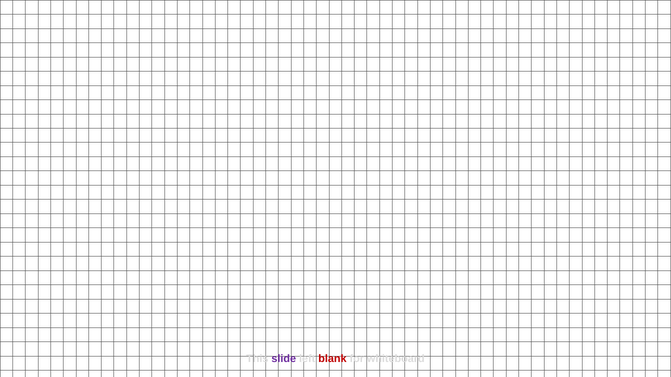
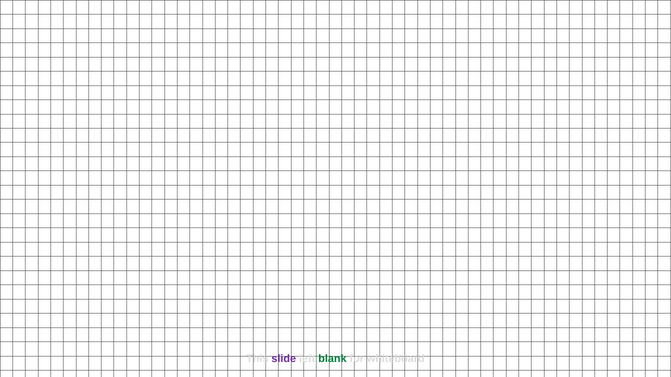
blank colour: red -> green
